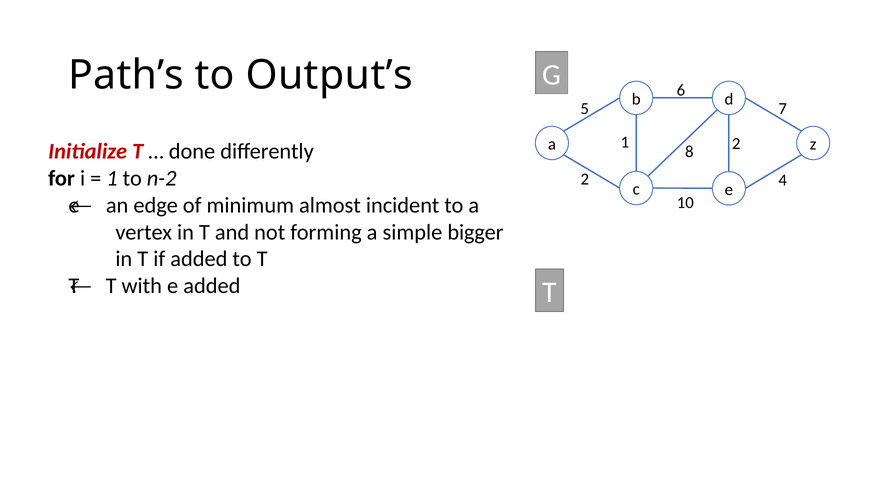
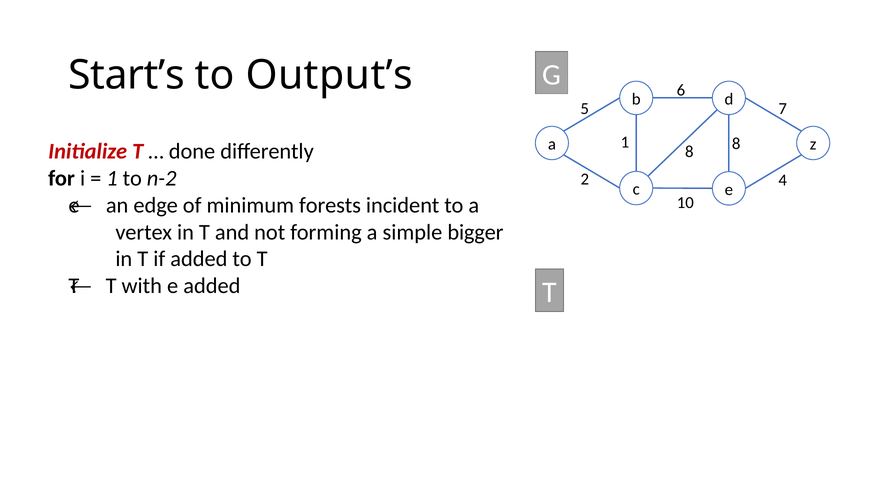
Path’s: Path’s -> Start’s
8 2: 2 -> 8
almost: almost -> forests
